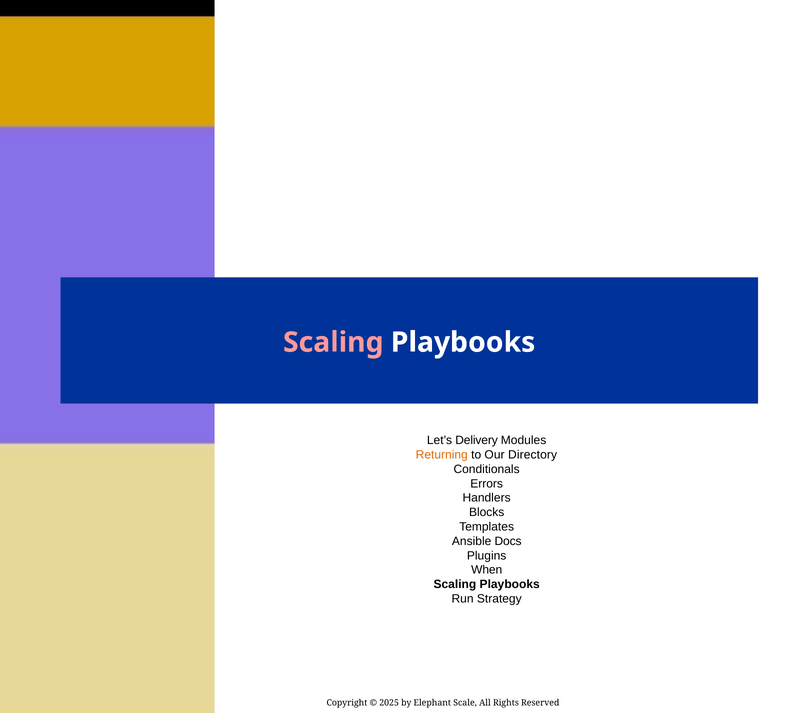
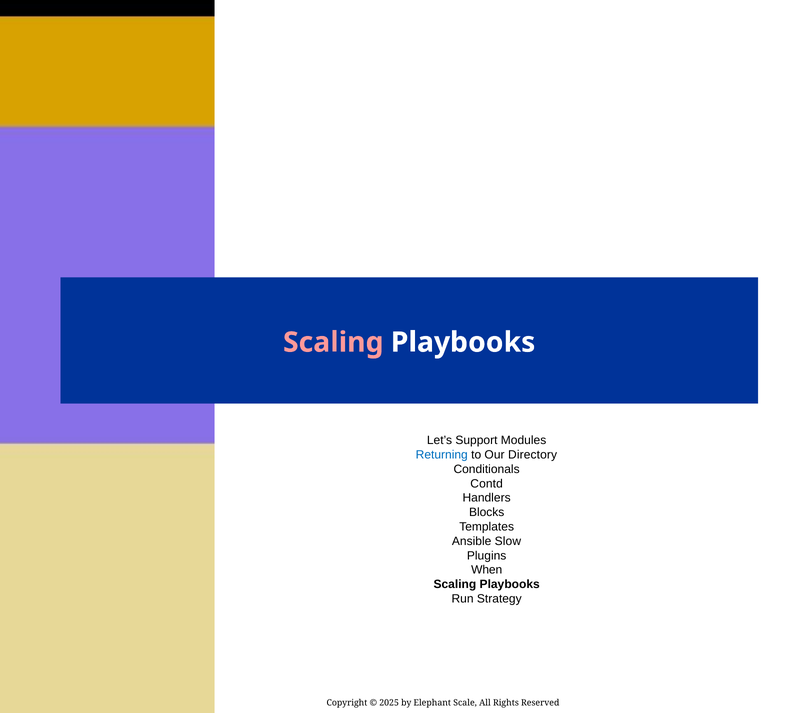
Delivery: Delivery -> Support
Returning colour: orange -> blue
Errors: Errors -> Contd
Docs: Docs -> Slow
